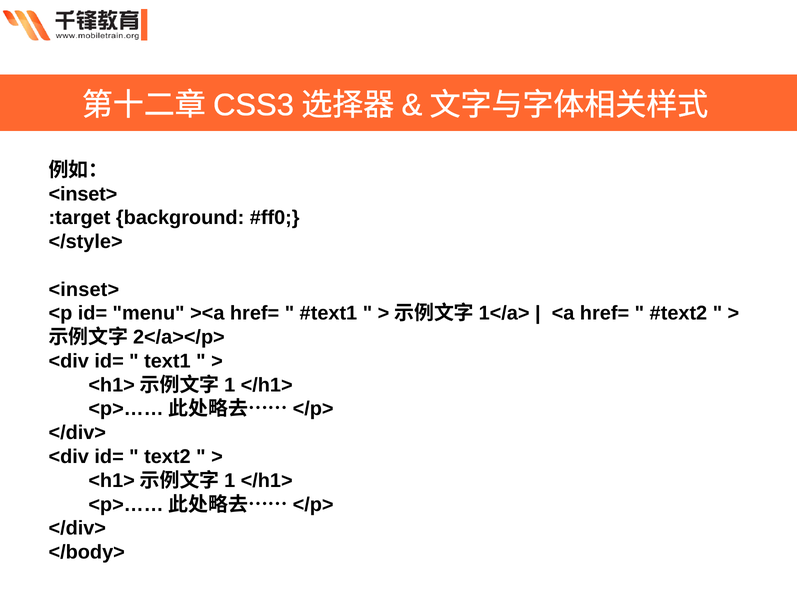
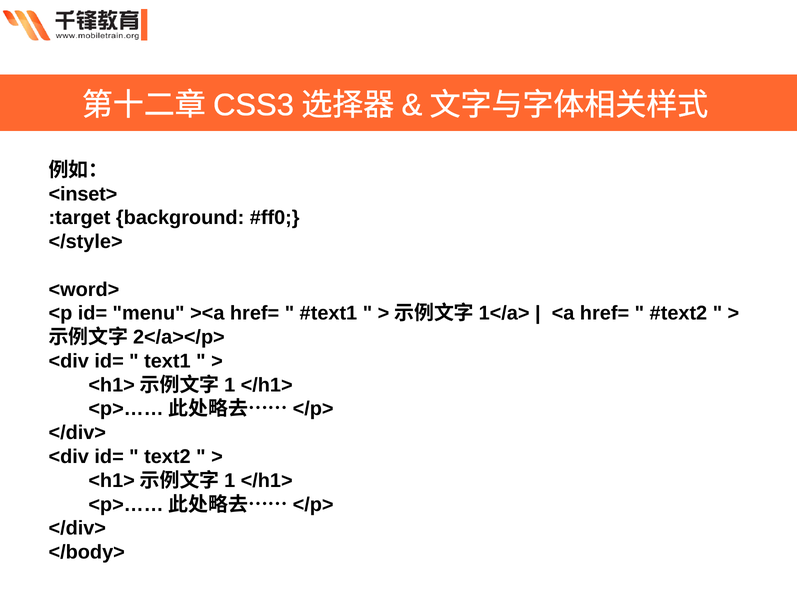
<inset> at (84, 290): <inset> -> <word>
